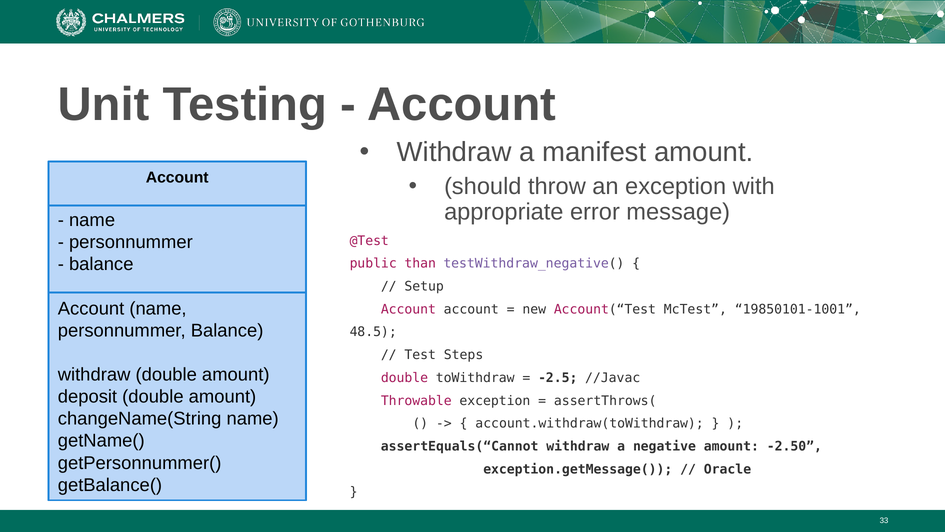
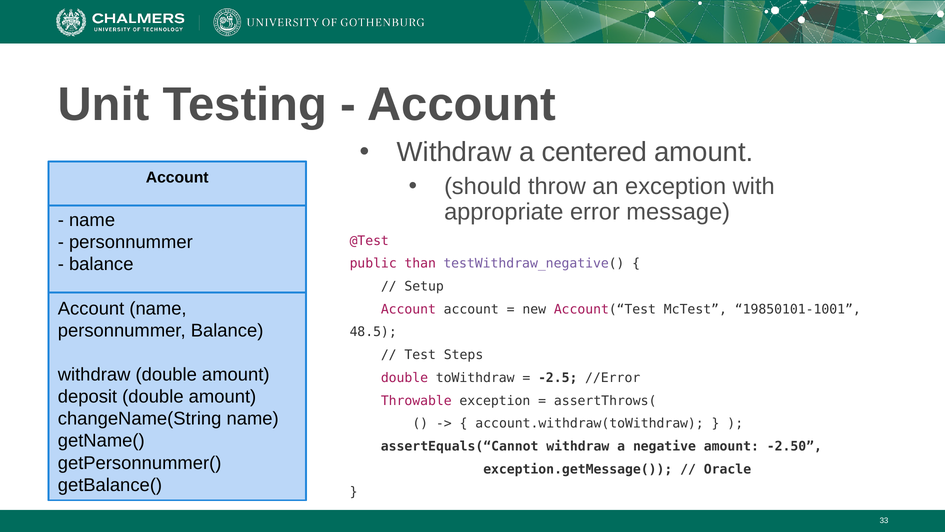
manifest: manifest -> centered
//Javac: //Javac -> //Error
